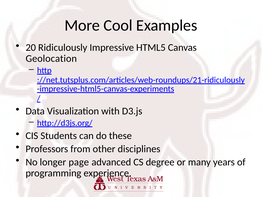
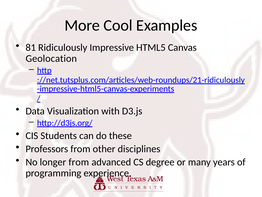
20: 20 -> 81
longer page: page -> from
